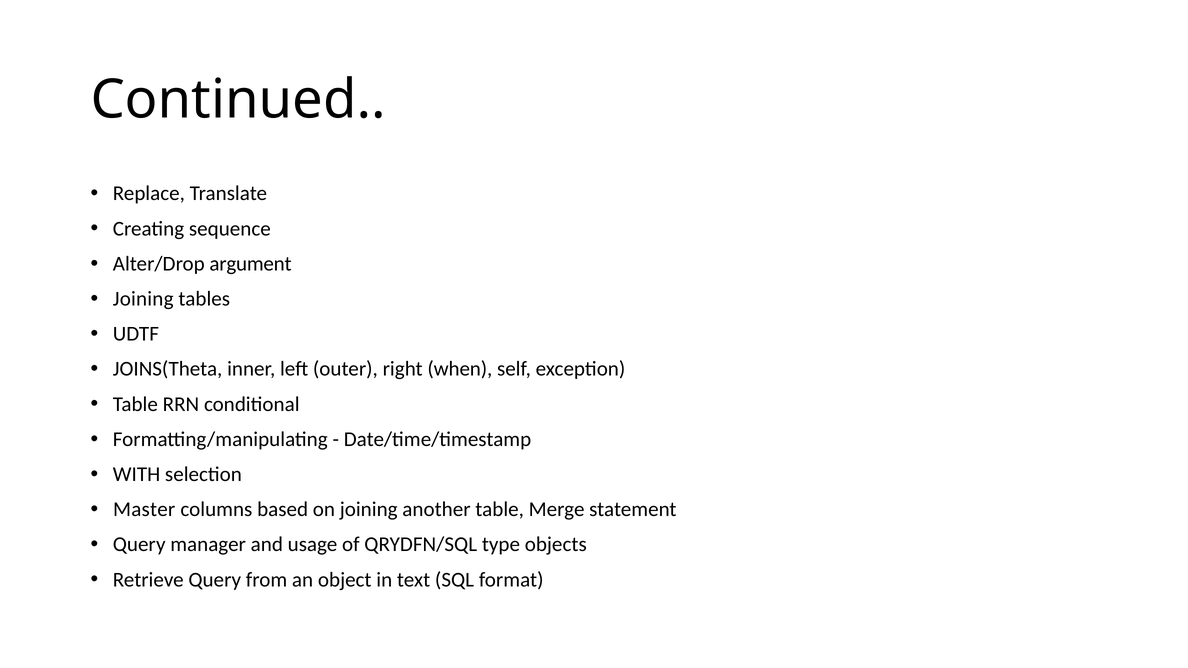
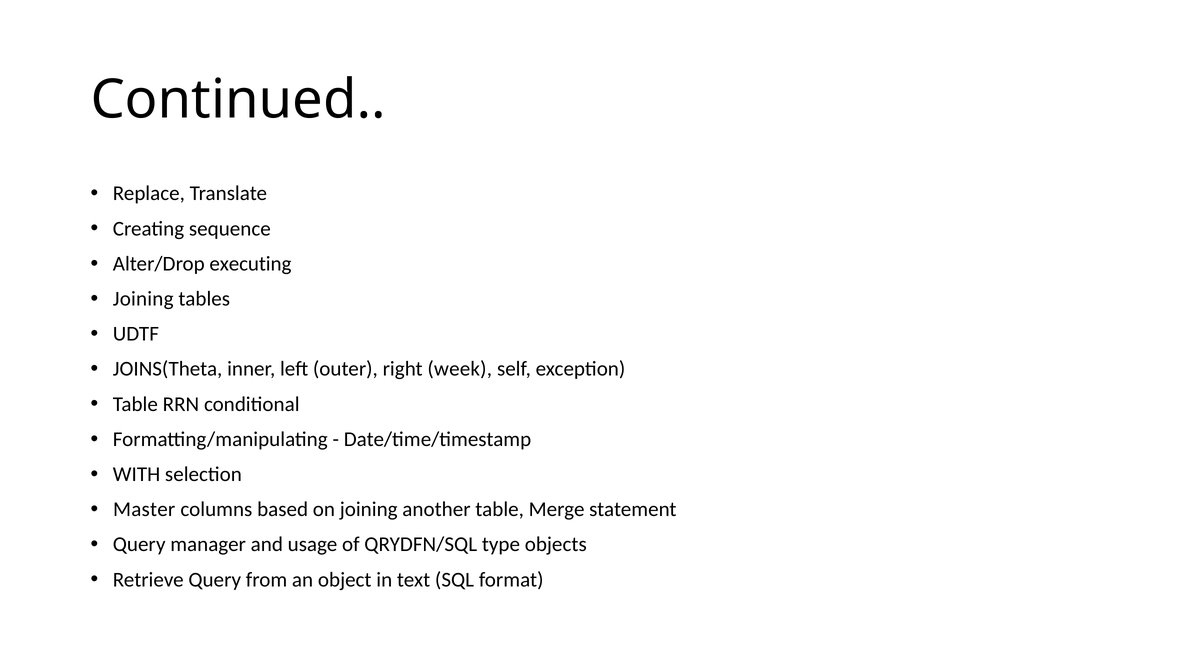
argument: argument -> executing
when: when -> week
